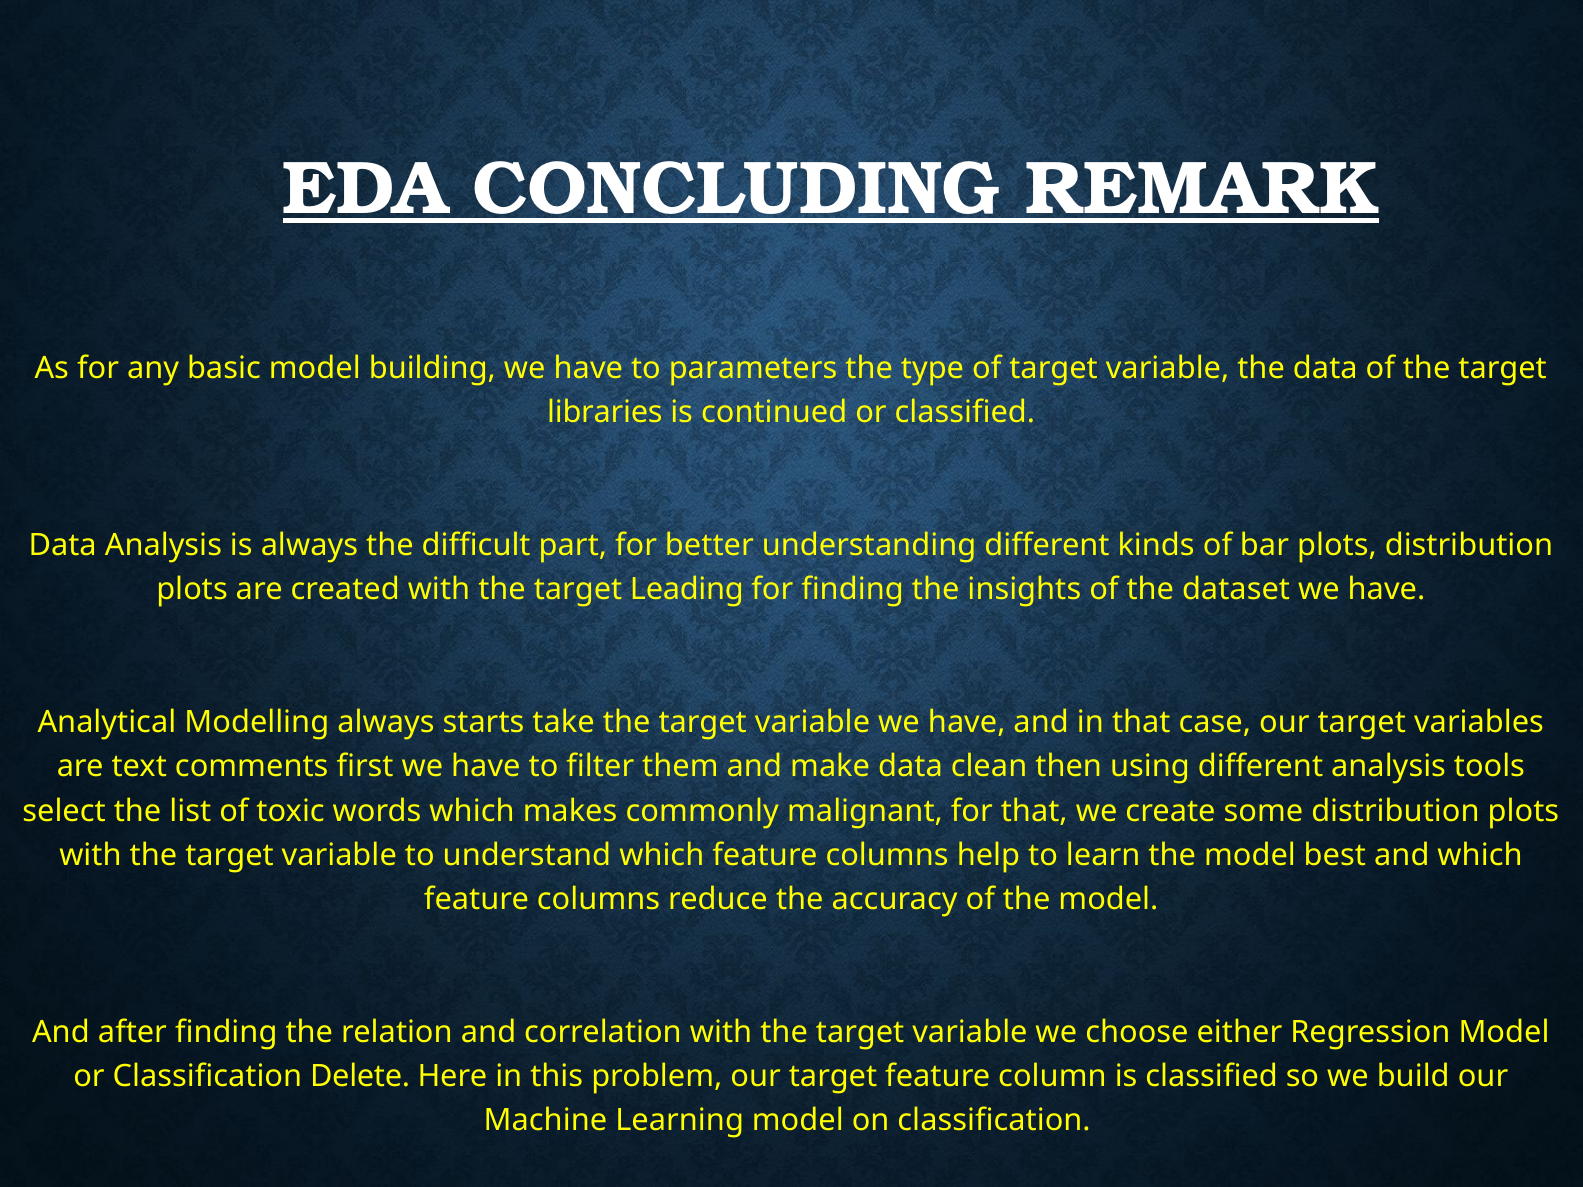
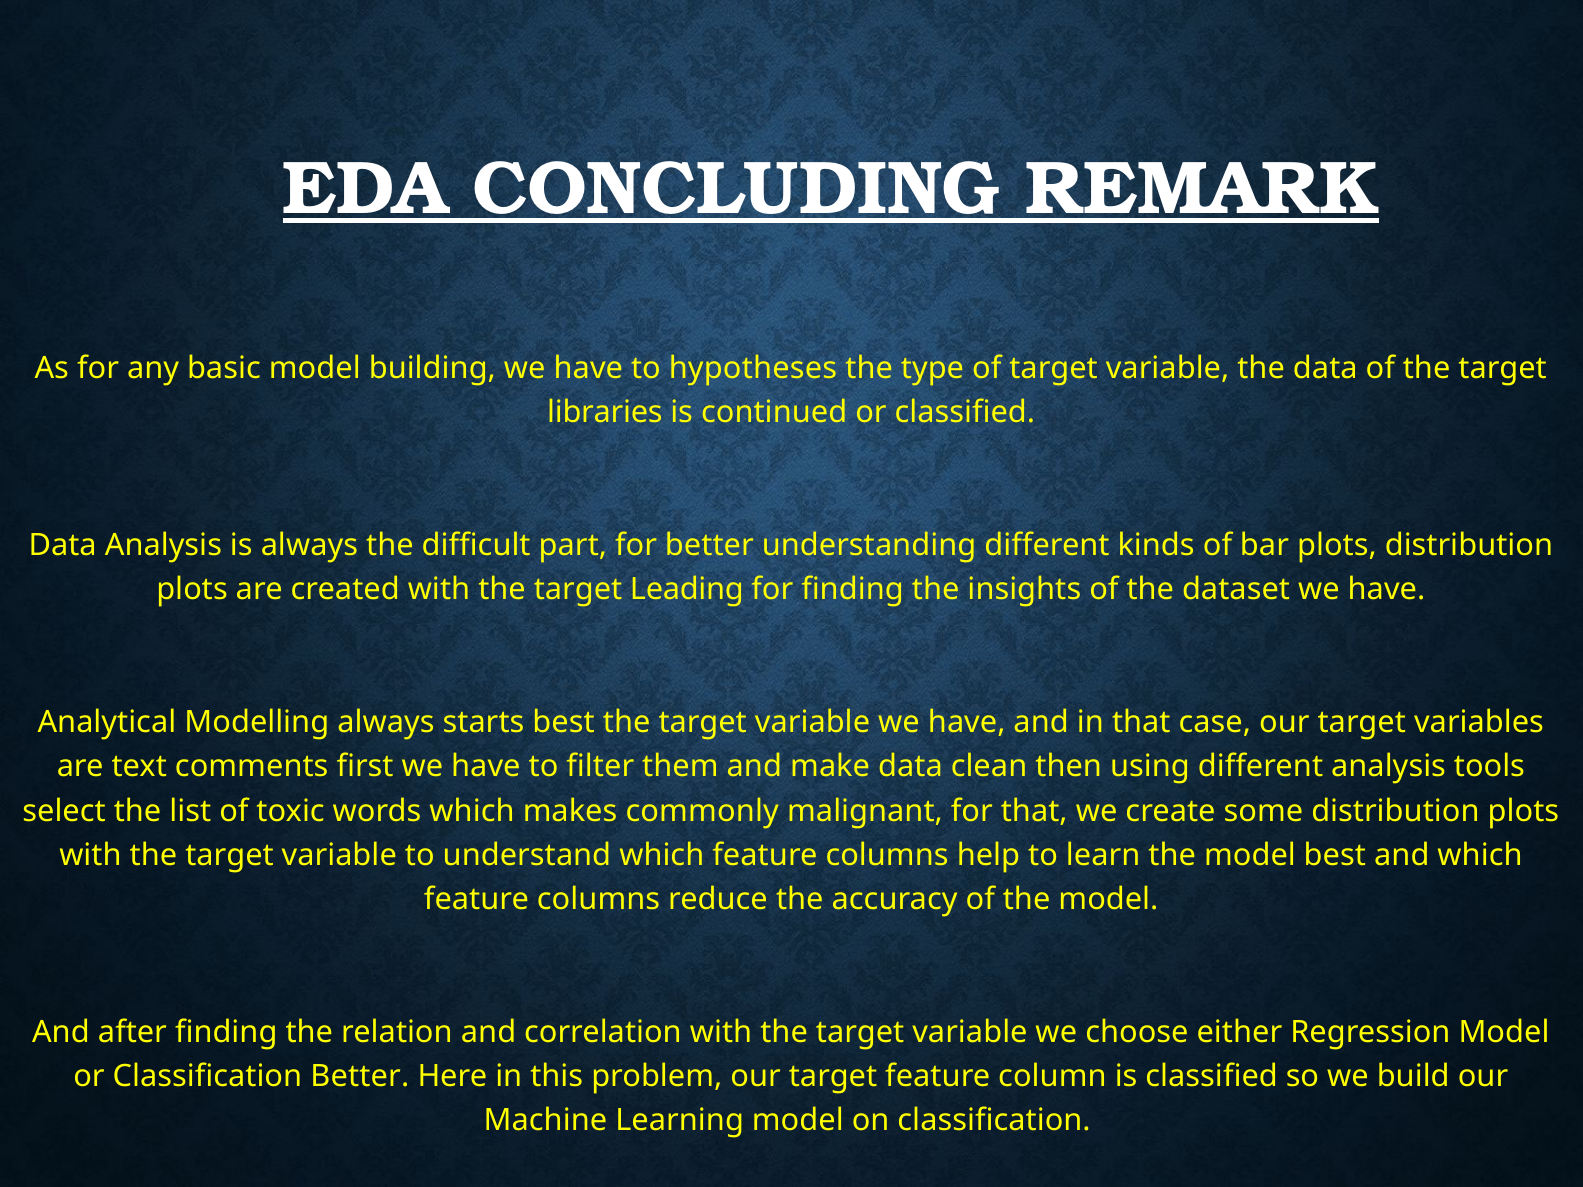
parameters: parameters -> hypotheses
starts take: take -> best
Classification Delete: Delete -> Better
